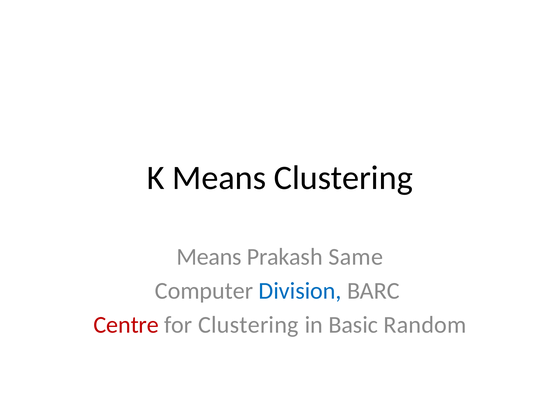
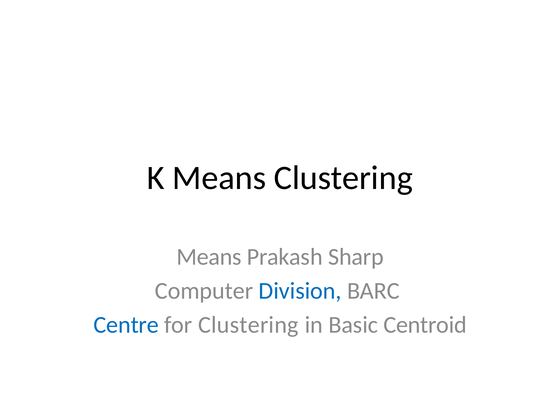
Same: Same -> Sharp
Centre colour: red -> blue
Random: Random -> Centroid
